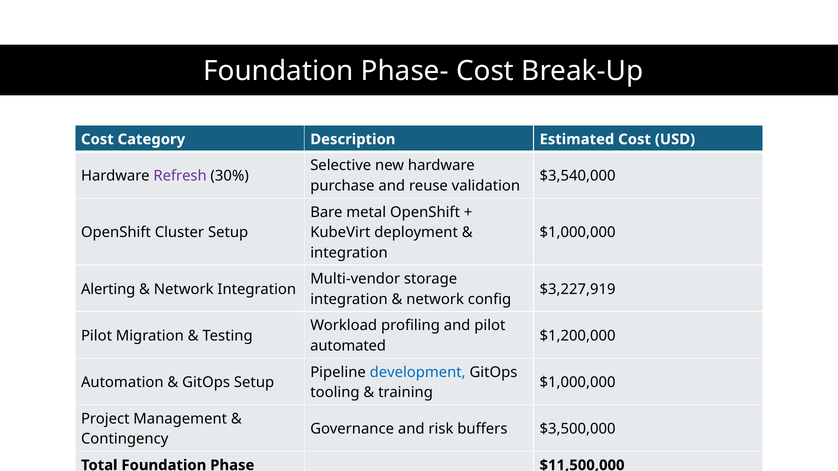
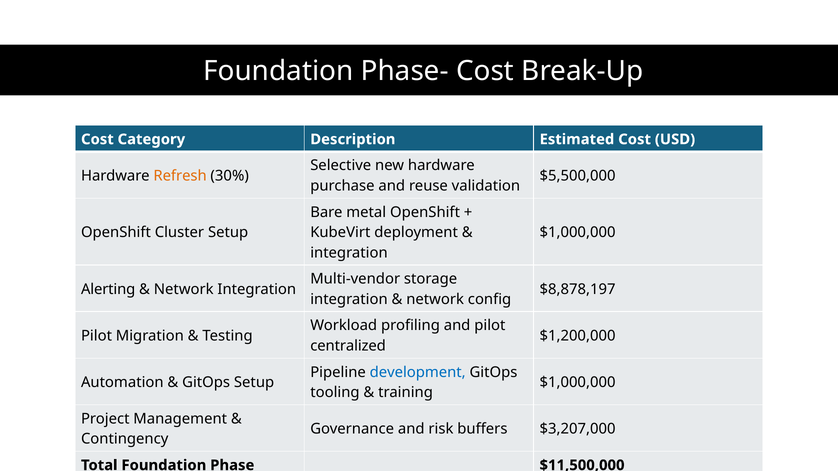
Refresh colour: purple -> orange
$3,540,000: $3,540,000 -> $5,500,000
$3,227,919: $3,227,919 -> $8,878,197
automated: automated -> centralized
$3,500,000: $3,500,000 -> $3,207,000
